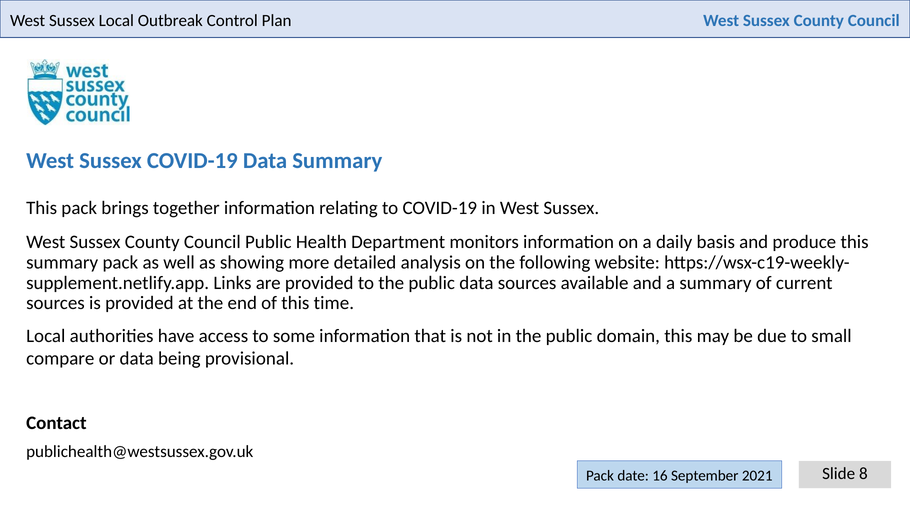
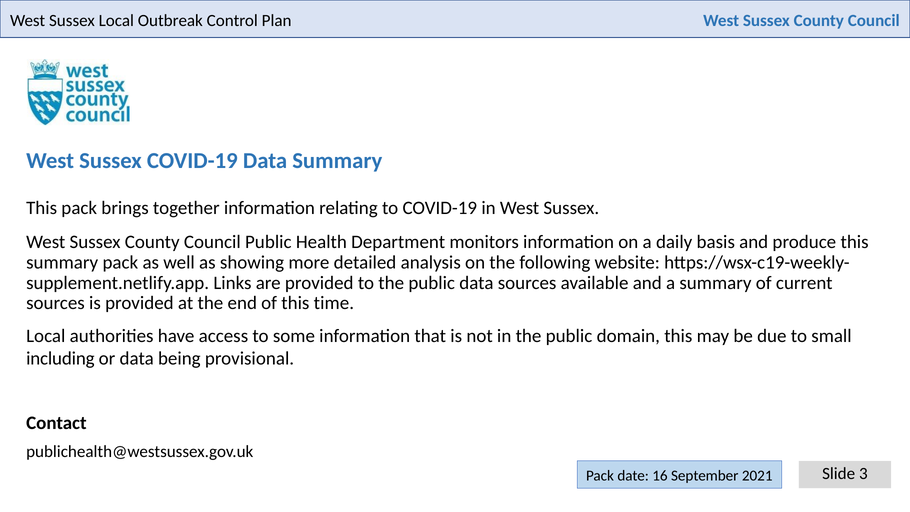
compare: compare -> including
8: 8 -> 3
